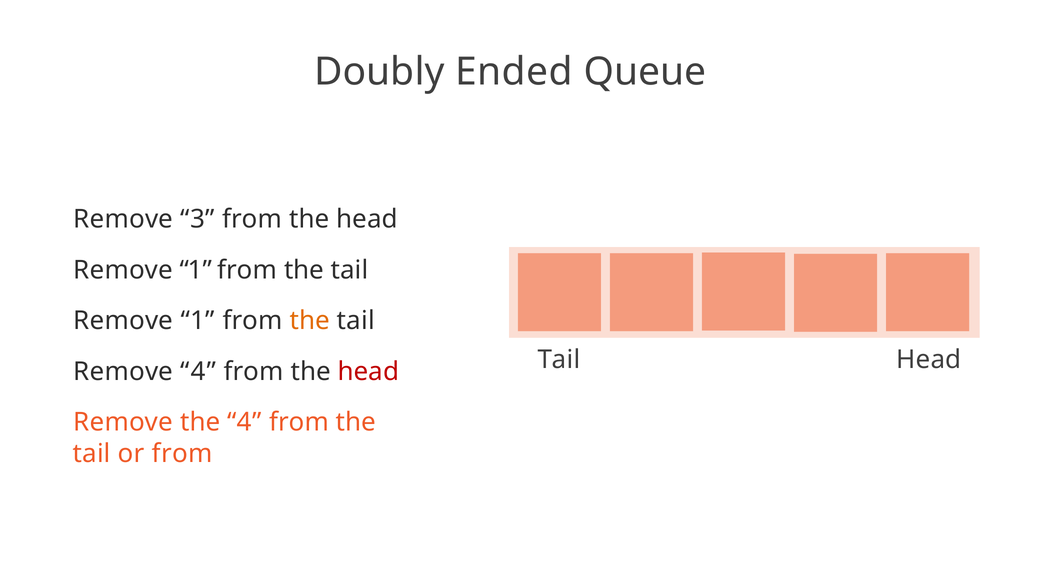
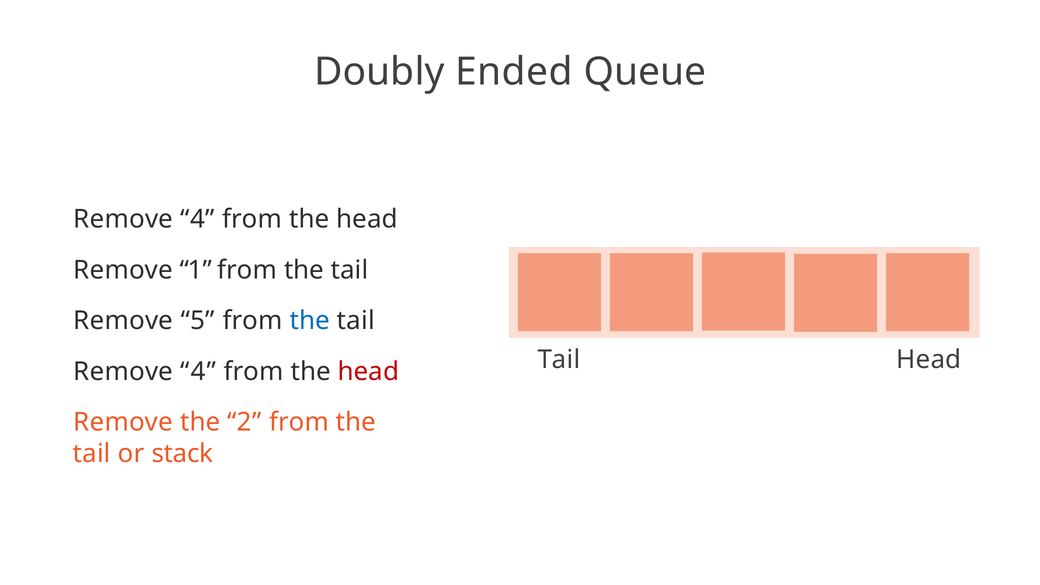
3 at (197, 219): 3 -> 4
1 at (198, 321): 1 -> 5
the at (310, 321) colour: orange -> blue
the 4: 4 -> 2
or from: from -> stack
